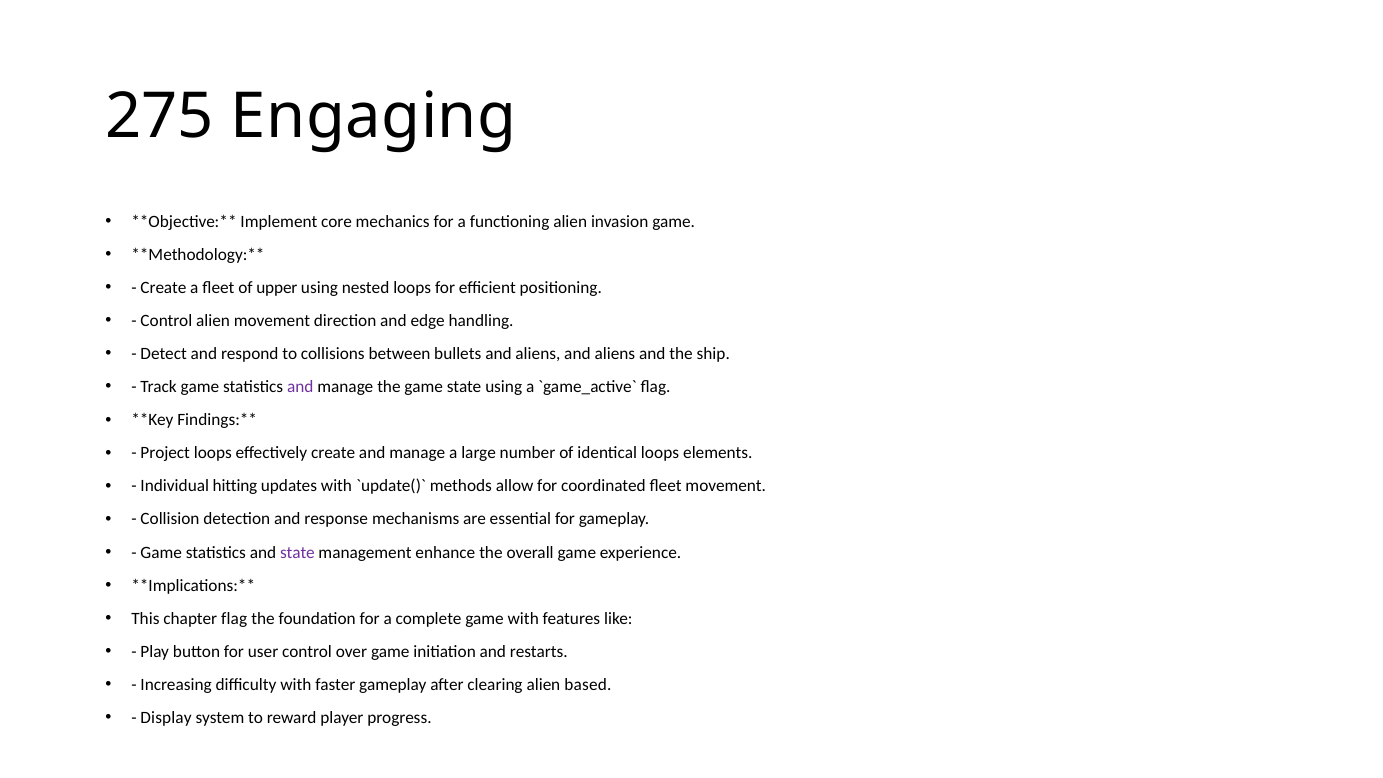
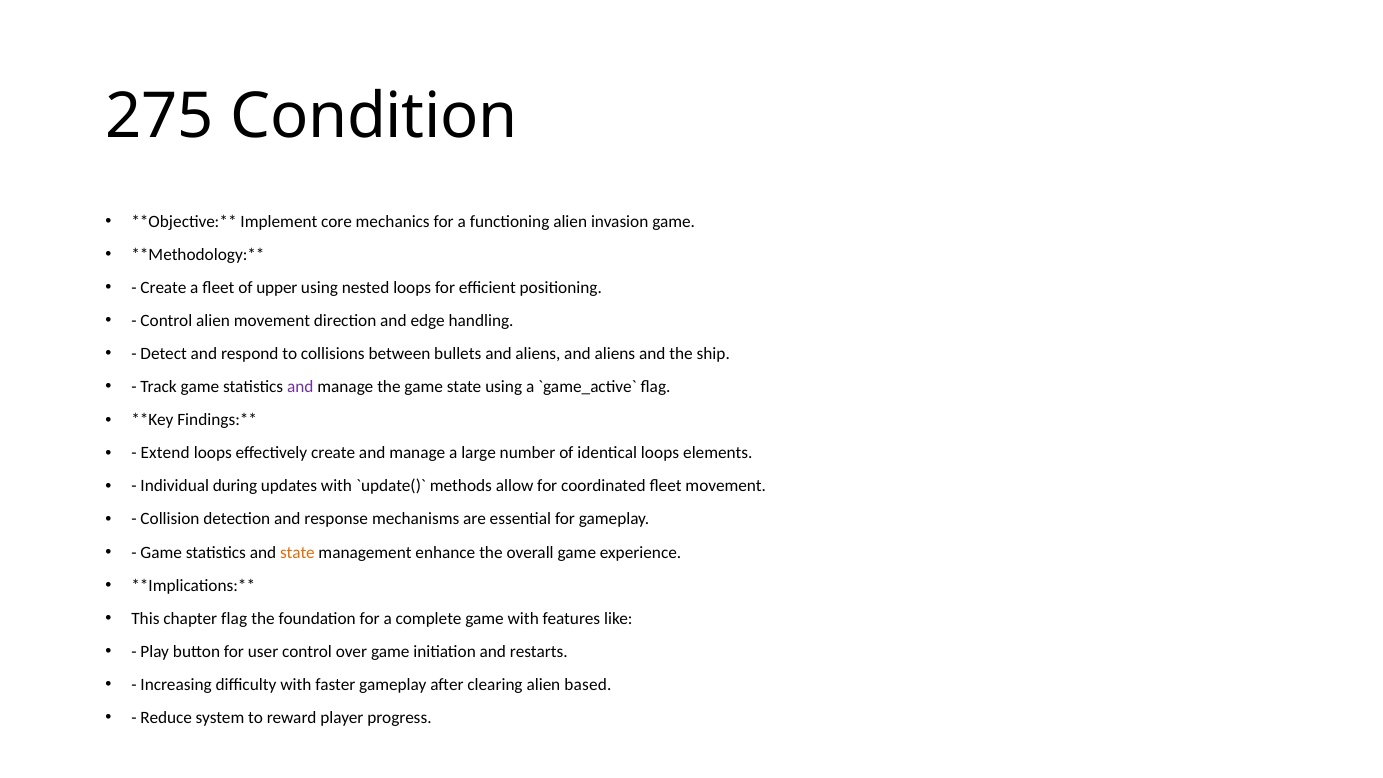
Engaging: Engaging -> Condition
Project: Project -> Extend
hitting: hitting -> during
state at (297, 552) colour: purple -> orange
Display: Display -> Reduce
